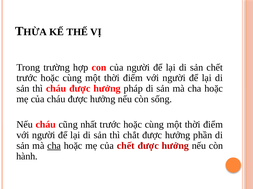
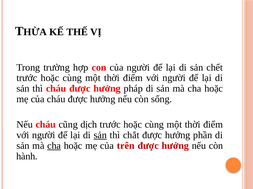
nhất: nhất -> dịch
sản at (100, 136) underline: none -> present
của chết: chết -> trên
